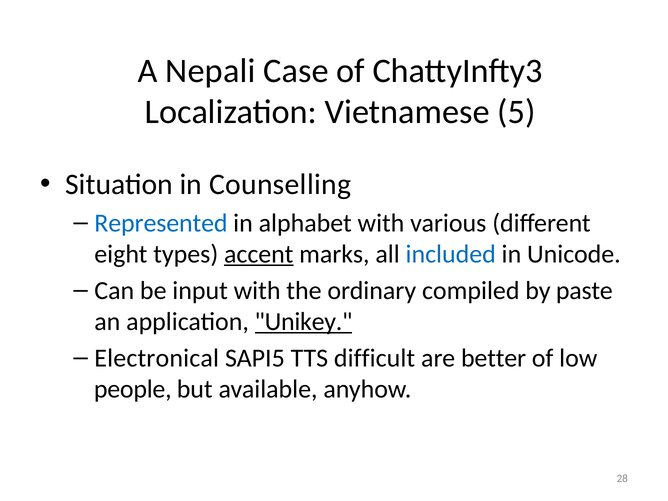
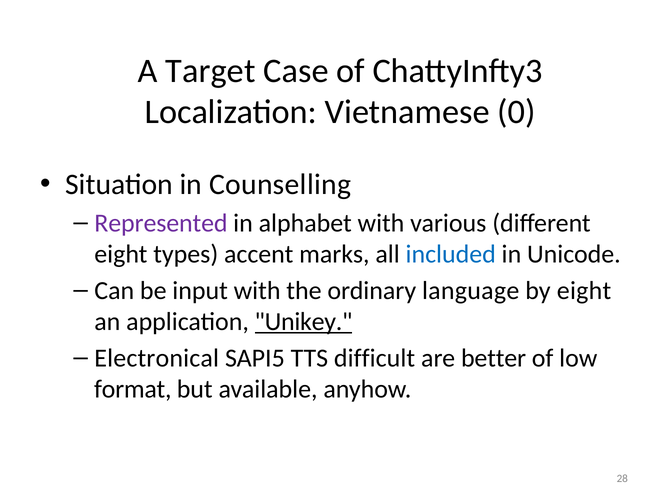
Nepali: Nepali -> Target
5: 5 -> 0
Represented colour: blue -> purple
accent underline: present -> none
compiled: compiled -> language
by paste: paste -> eight
people: people -> format
